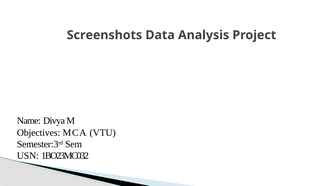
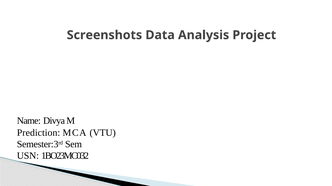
Objectives: Objectives -> Prediction
